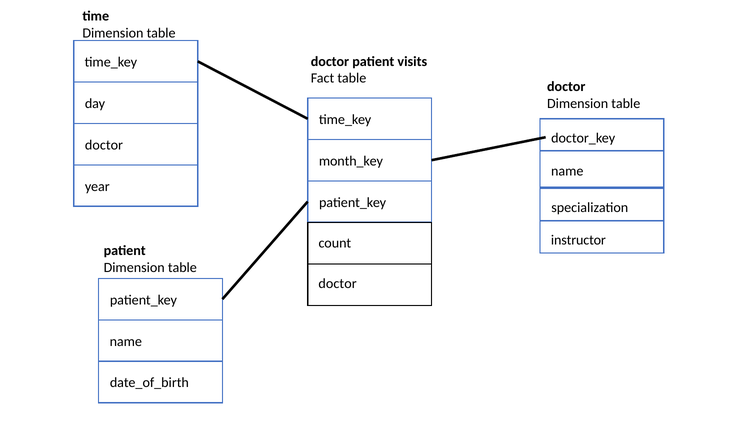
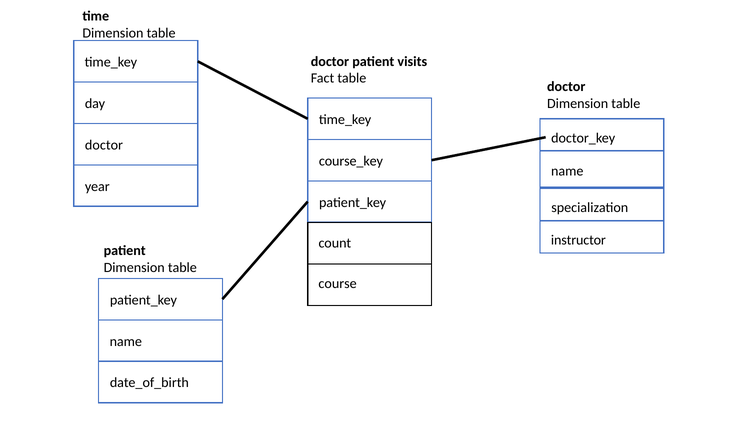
month_key: month_key -> course_key
doctor at (338, 284): doctor -> course
